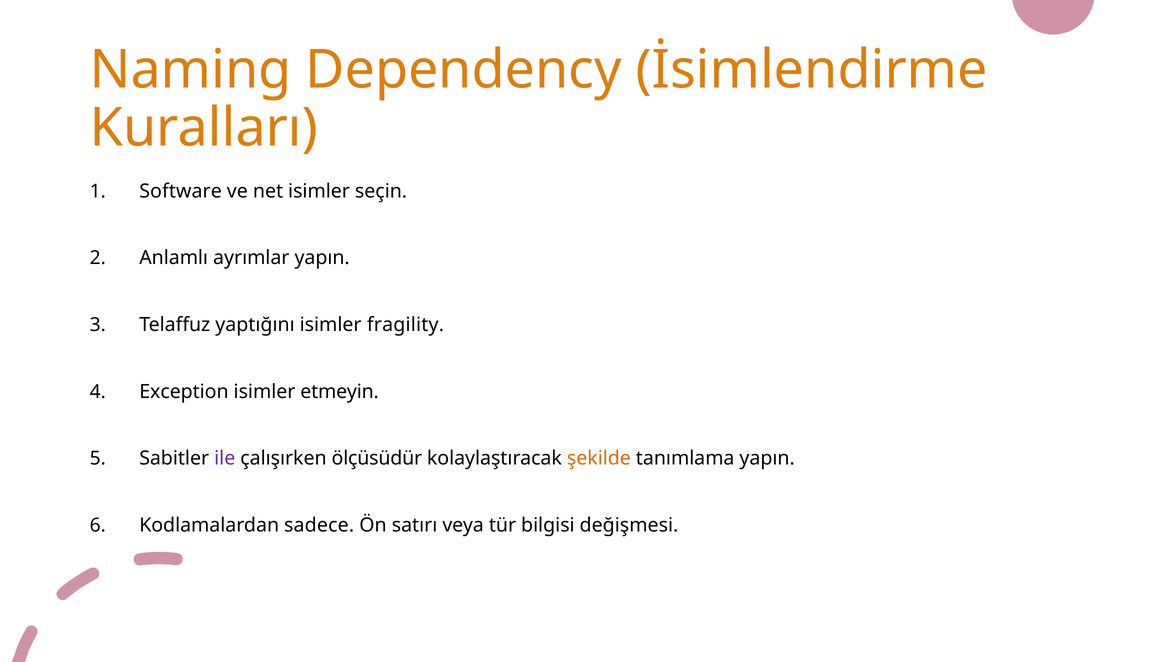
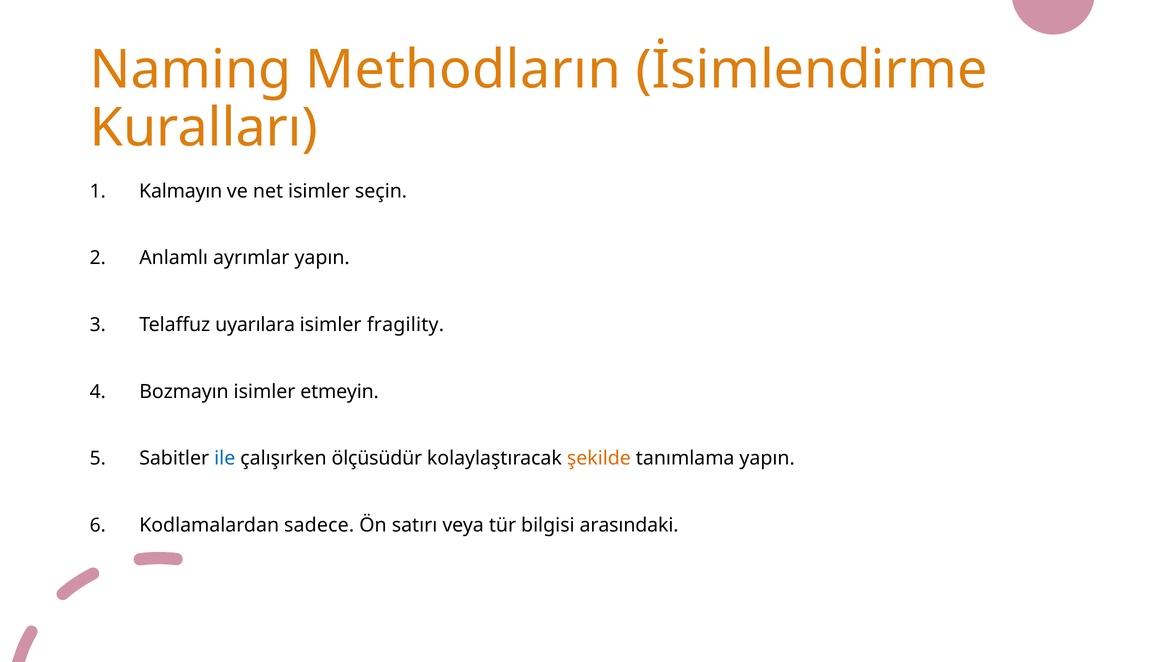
Dependency: Dependency -> Methodların
Software: Software -> Kalmayın
yaptığını: yaptığını -> uyarılara
Exception: Exception -> Bozmayın
ile colour: purple -> blue
değişmesi: değişmesi -> arasındaki
